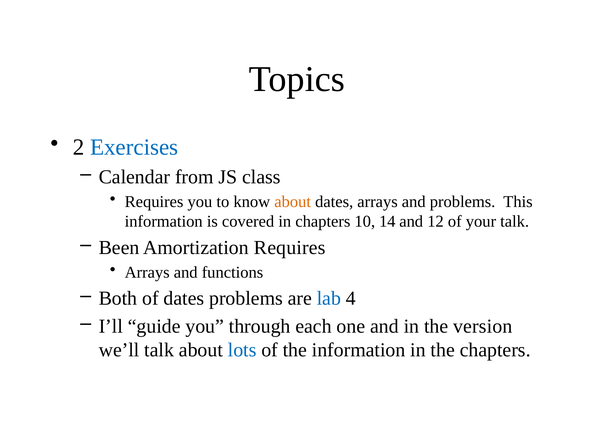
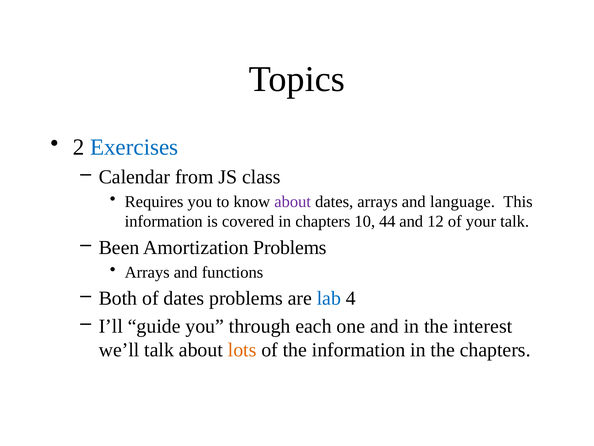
about at (293, 201) colour: orange -> purple
and problems: problems -> language
14: 14 -> 44
Amortization Requires: Requires -> Problems
version: version -> interest
lots colour: blue -> orange
